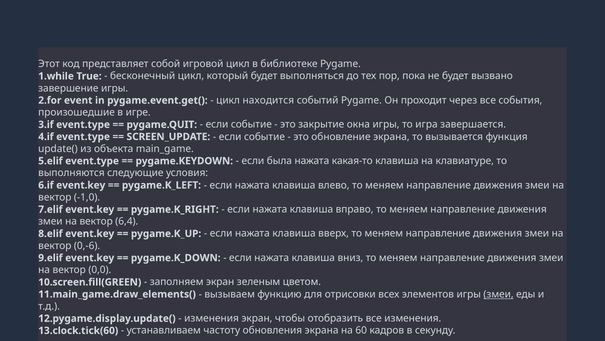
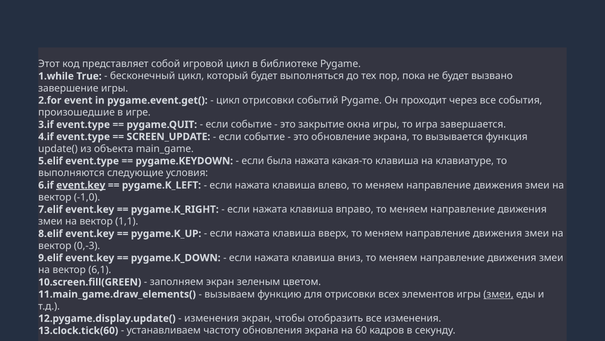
цикл находится: находится -> отрисовки
event.key at (81, 185) underline: none -> present
6,4: 6,4 -> 1,1
0,-6: 0,-6 -> 0,-3
0,0: 0,0 -> 6,1
